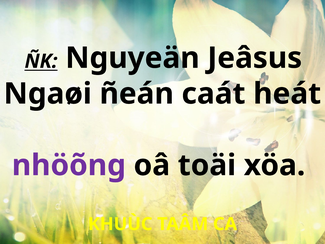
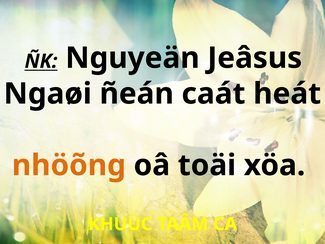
nhöõng colour: purple -> orange
